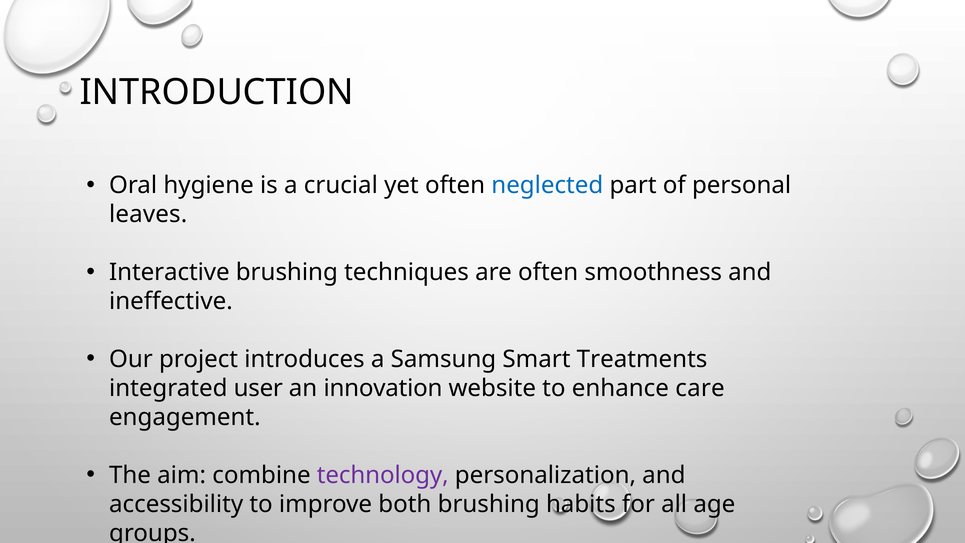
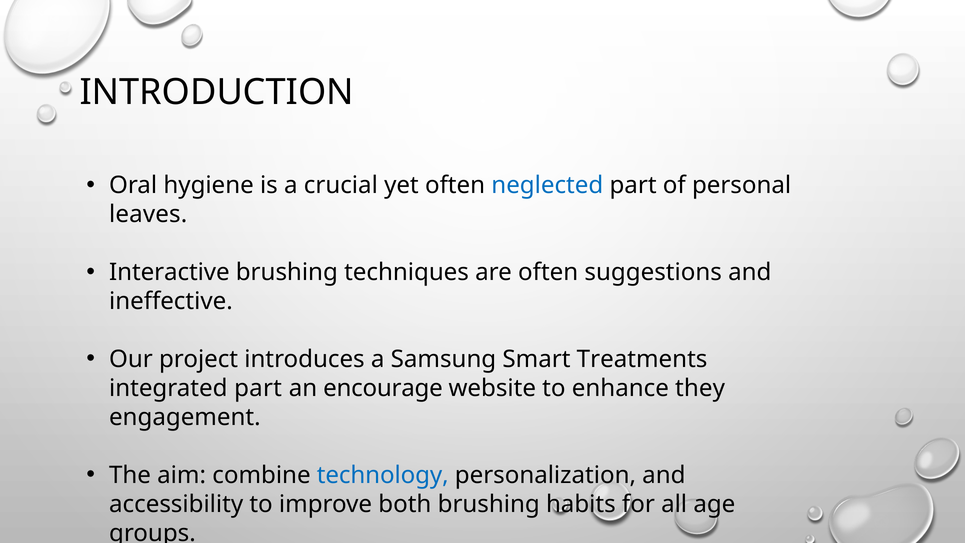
smoothness: smoothness -> suggestions
integrated user: user -> part
innovation: innovation -> encourage
care: care -> they
technology colour: purple -> blue
